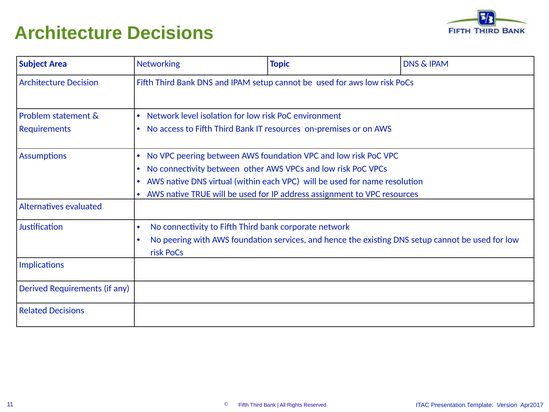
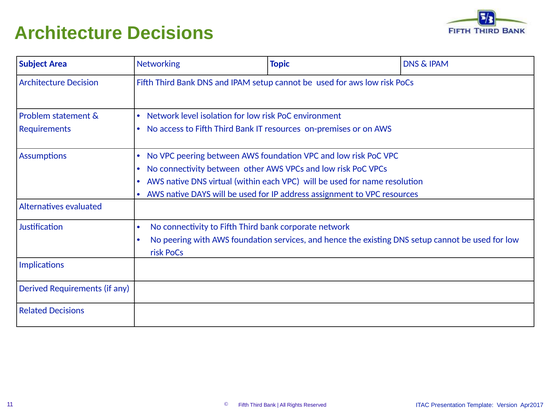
TRUE: TRUE -> DAYS
